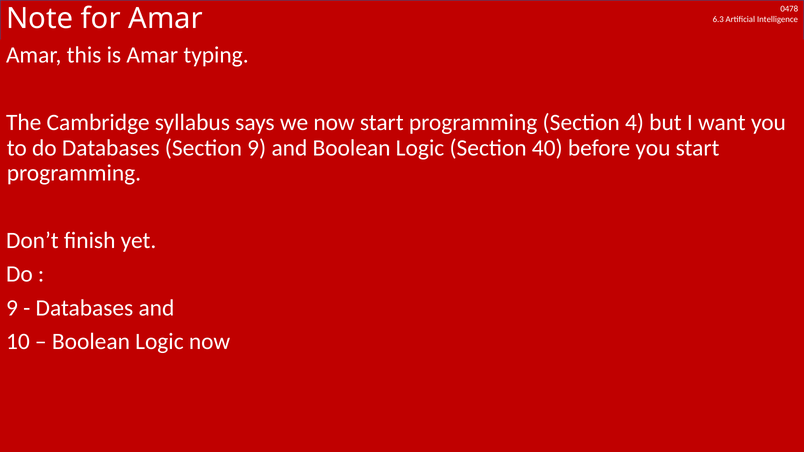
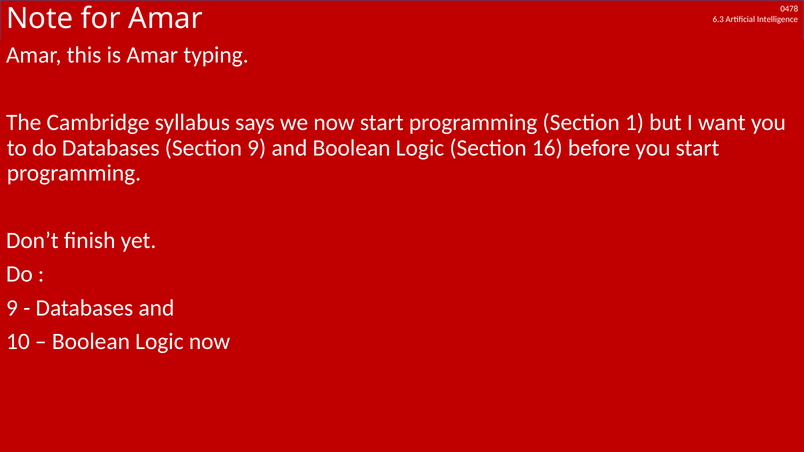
4: 4 -> 1
40: 40 -> 16
